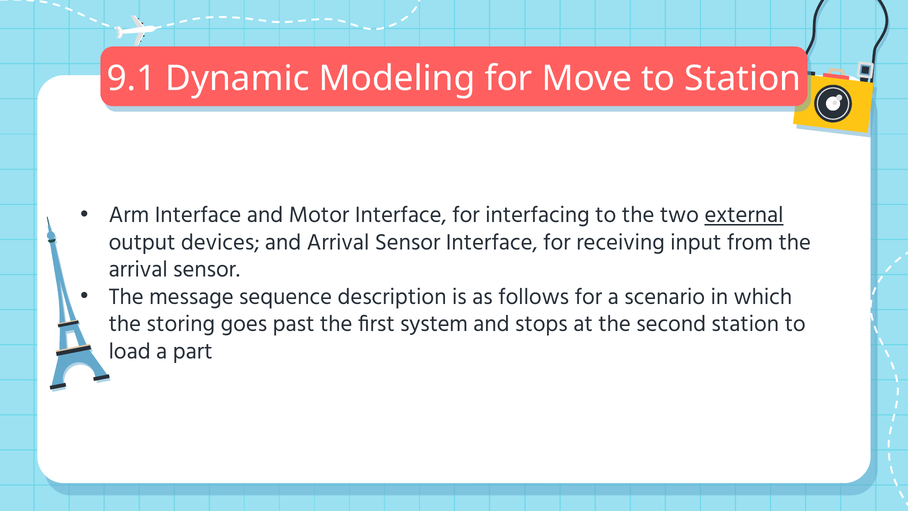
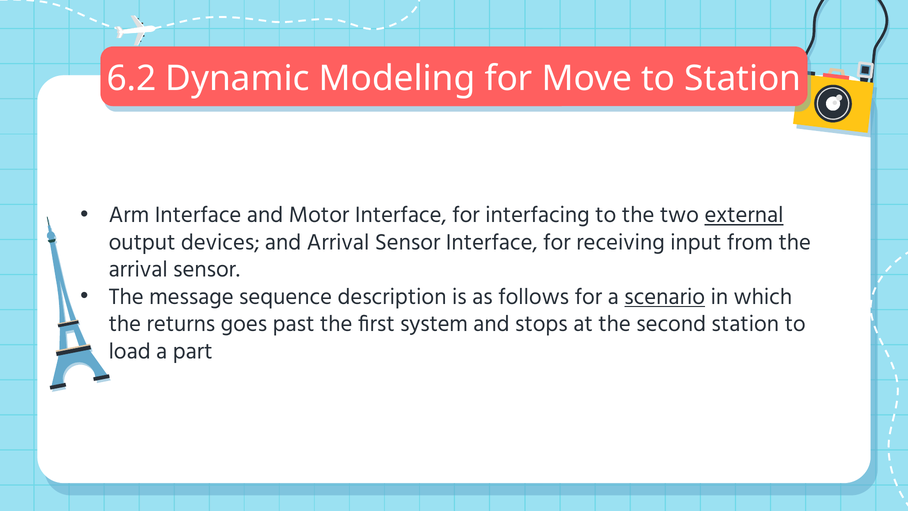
9.1: 9.1 -> 6.2
scenario underline: none -> present
storing: storing -> returns
